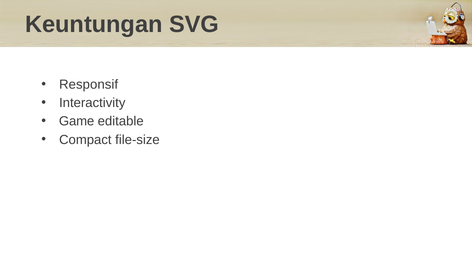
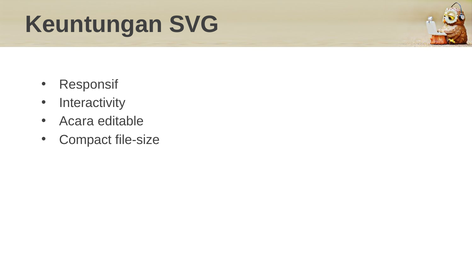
Game: Game -> Acara
